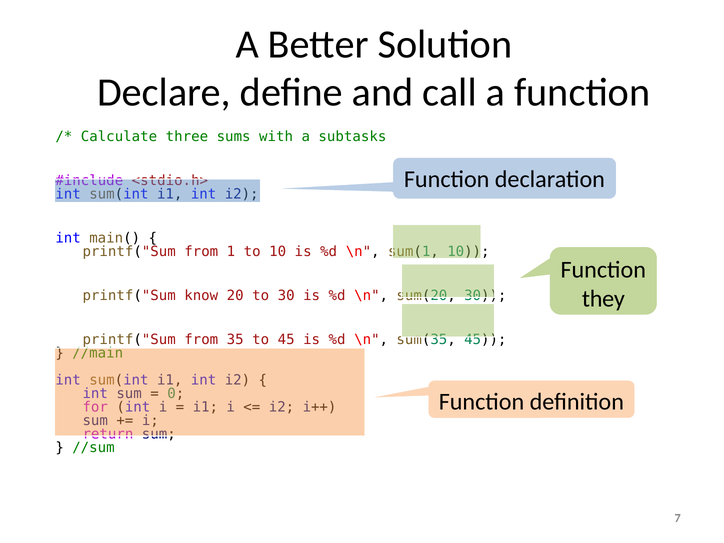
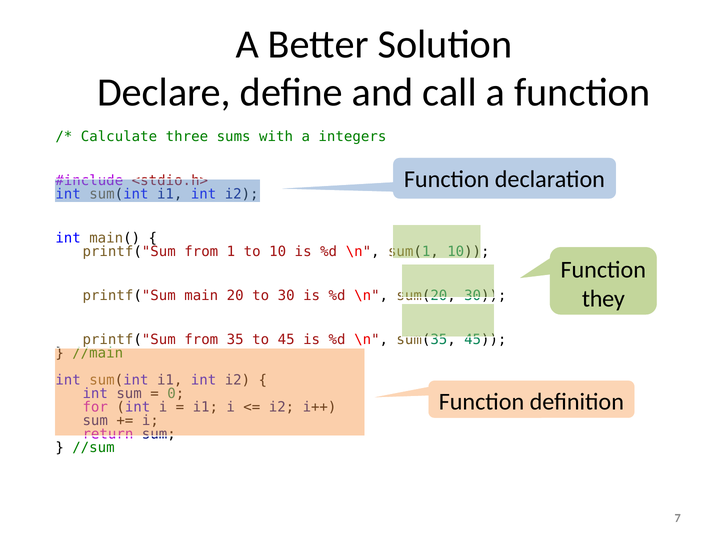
subtasks: subtasks -> integers
know: know -> main
